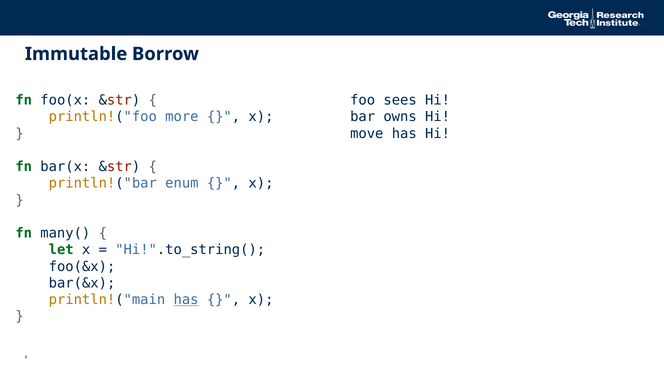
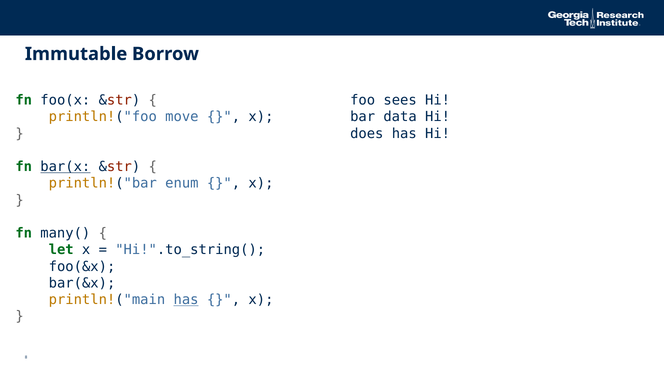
more: more -> move
owns: owns -> data
move: move -> does
bar(x underline: none -> present
